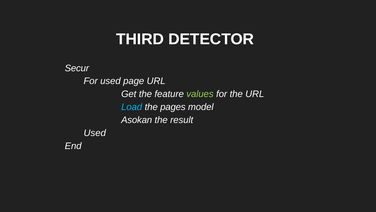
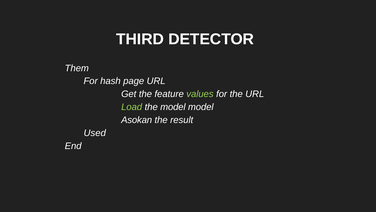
Secur: Secur -> Them
For used: used -> hash
Load colour: light blue -> light green
the pages: pages -> model
